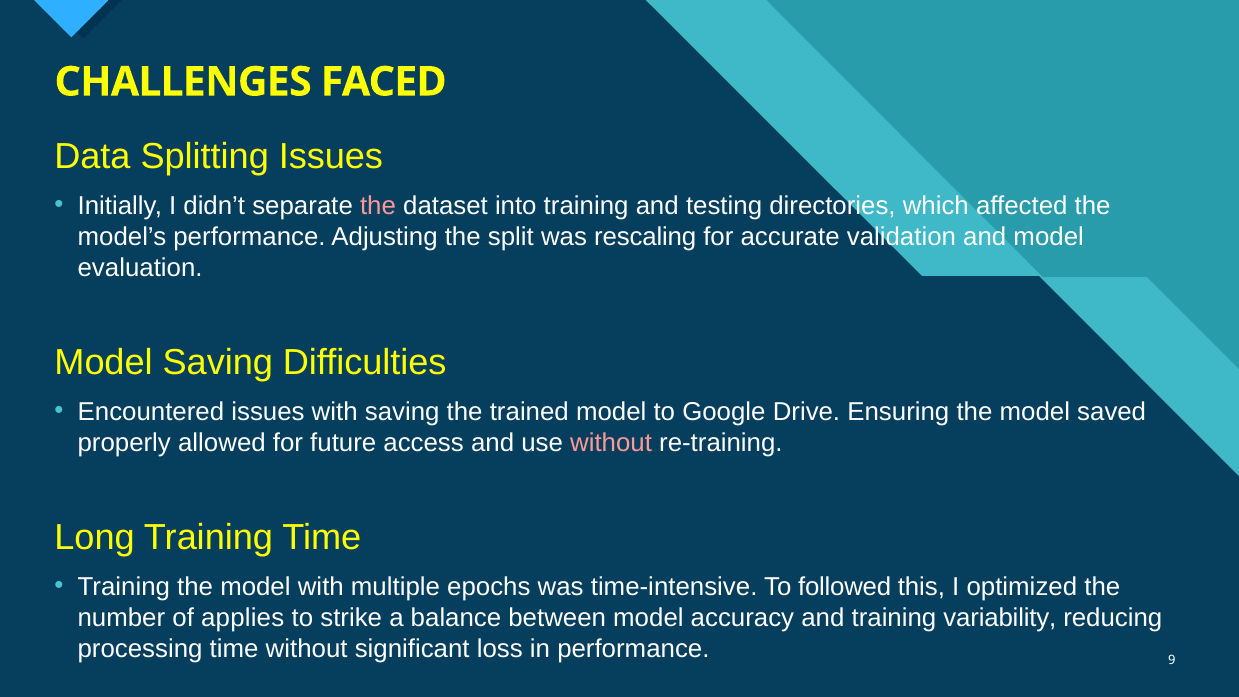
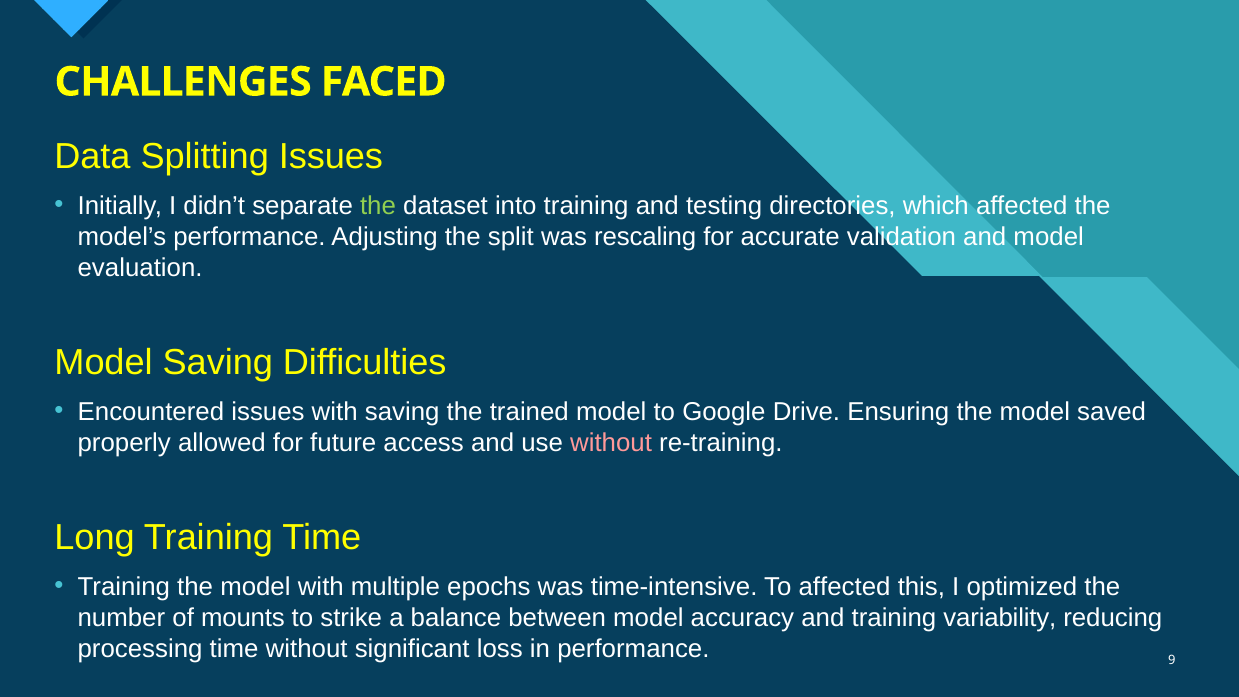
the at (378, 206) colour: pink -> light green
To followed: followed -> affected
applies: applies -> mounts
